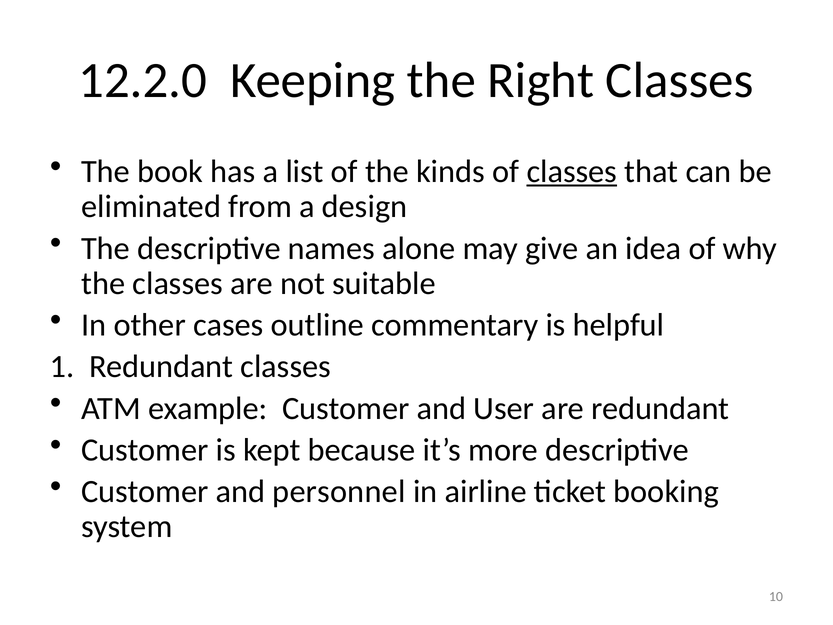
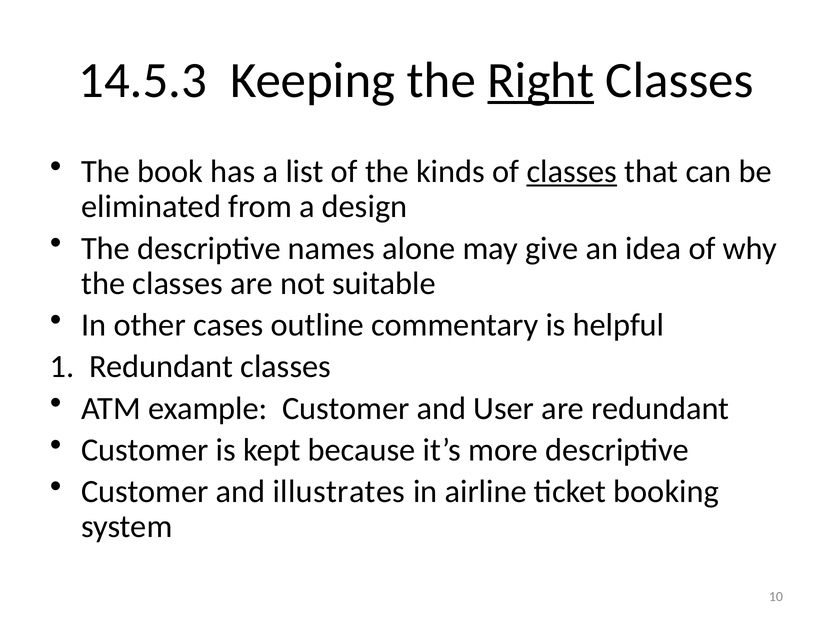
12.2.0: 12.2.0 -> 14.5.3
Right underline: none -> present
personnel: personnel -> illustrates
